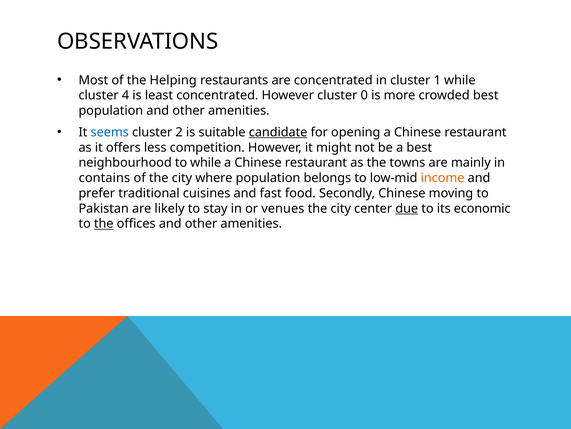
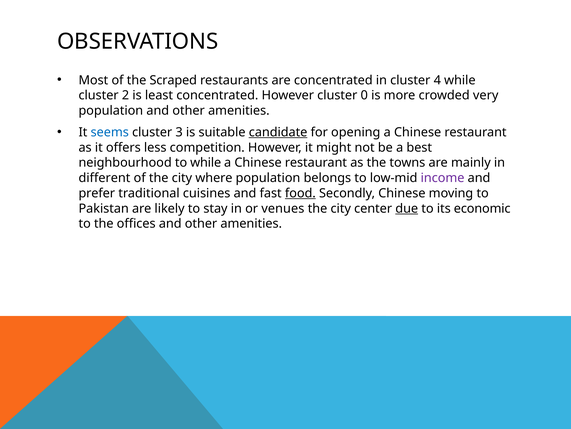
Helping: Helping -> Scraped
1: 1 -> 4
4: 4 -> 2
crowded best: best -> very
2: 2 -> 3
contains: contains -> different
income colour: orange -> purple
food underline: none -> present
the at (104, 223) underline: present -> none
